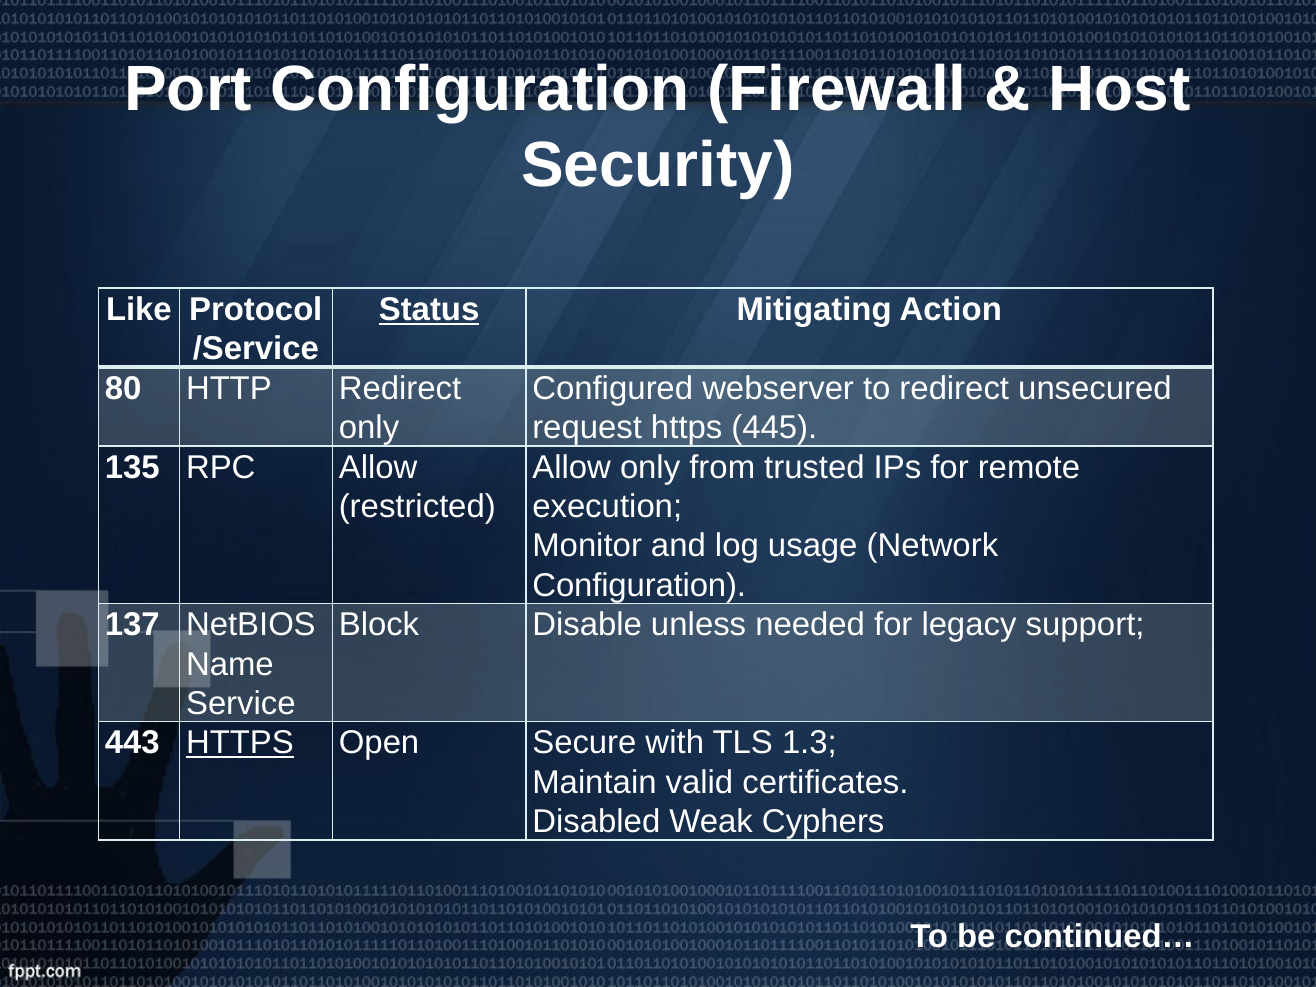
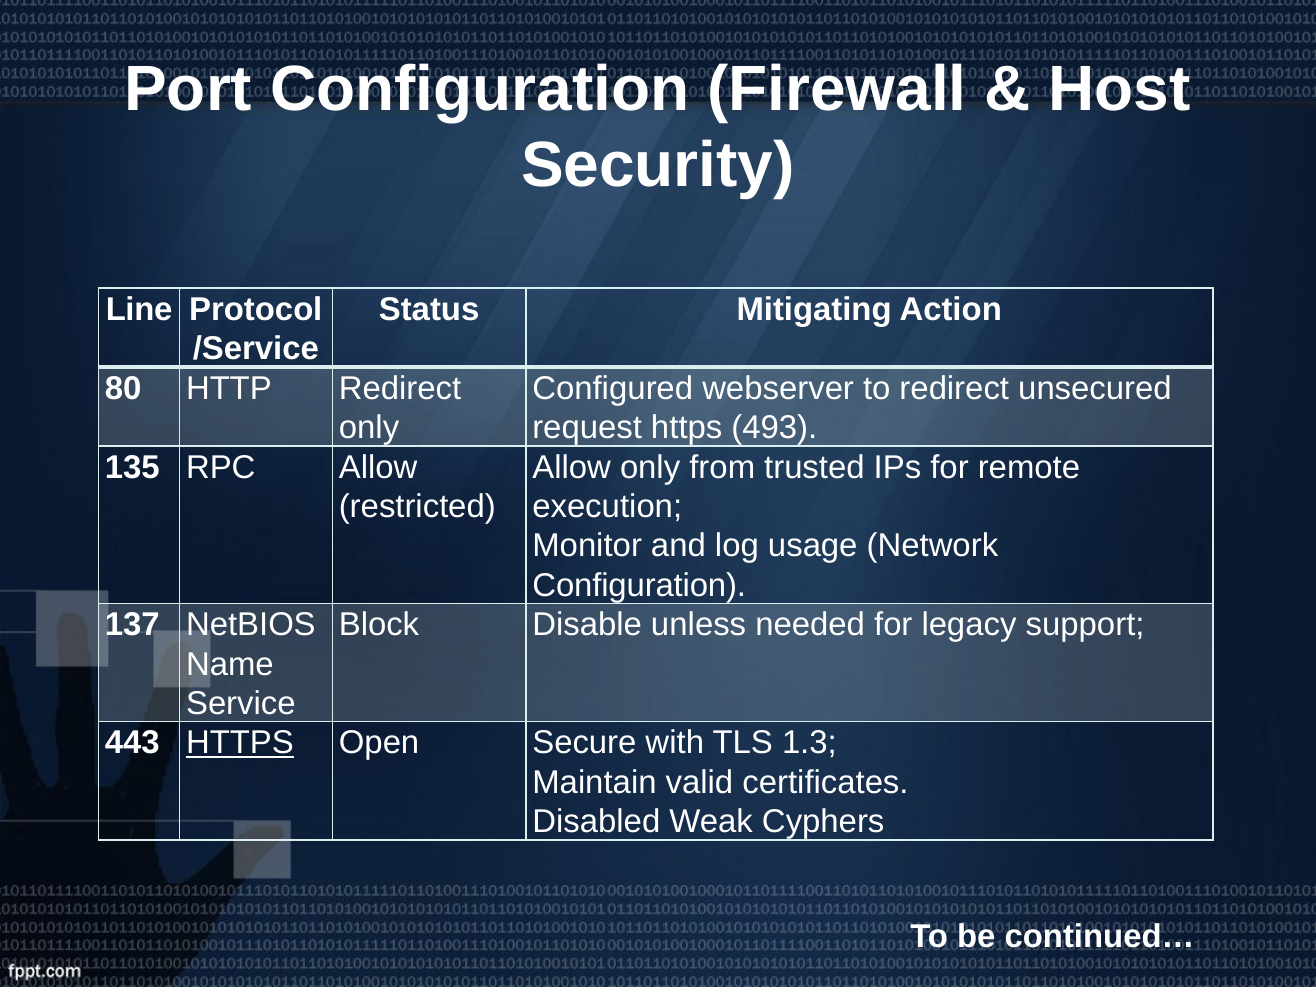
Like: Like -> Line
Status underline: present -> none
445: 445 -> 493
